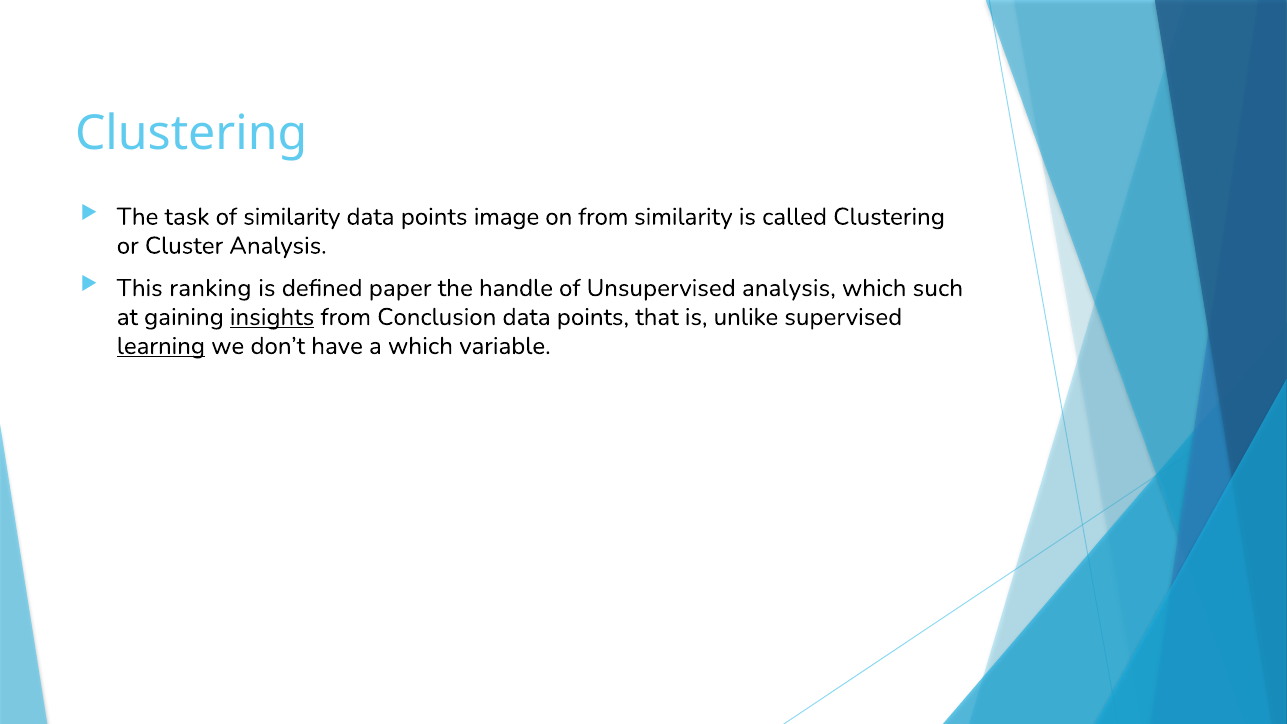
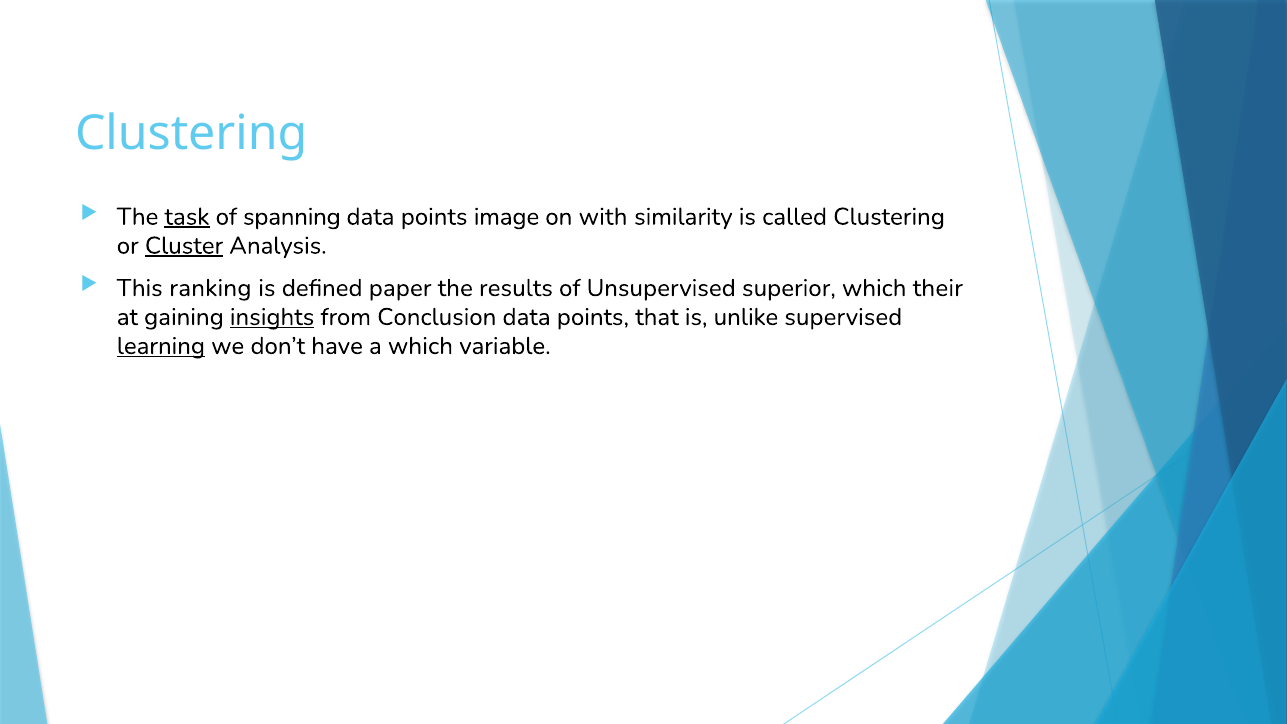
task underline: none -> present
of similarity: similarity -> spanning
on from: from -> with
Cluster underline: none -> present
handle: handle -> results
Unsupervised analysis: analysis -> superior
such: such -> their
